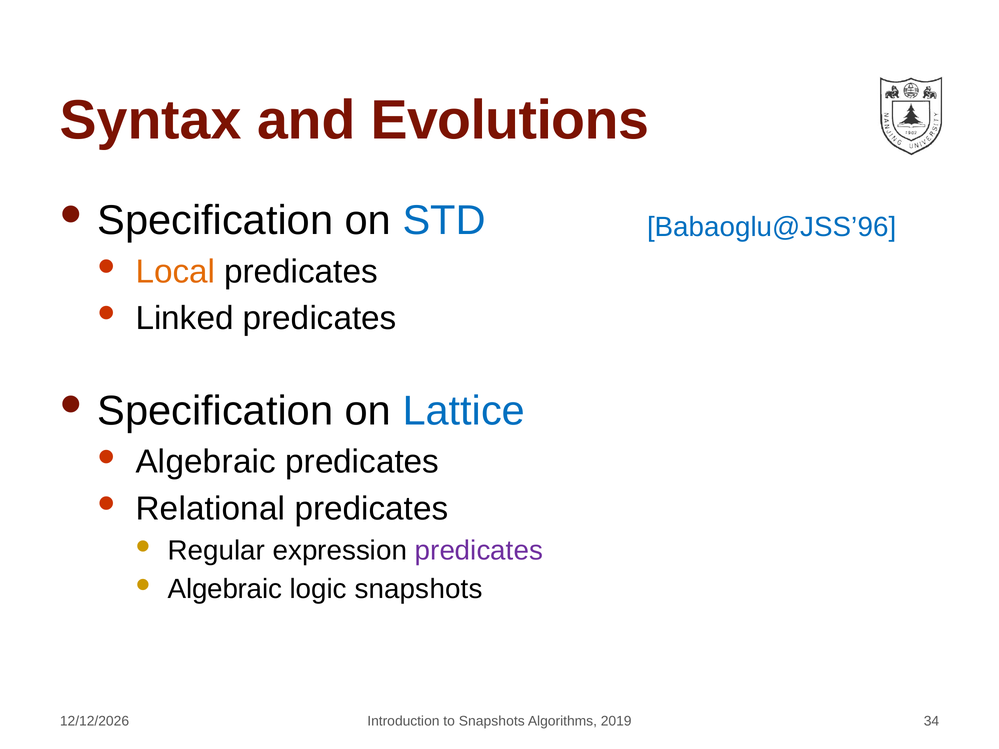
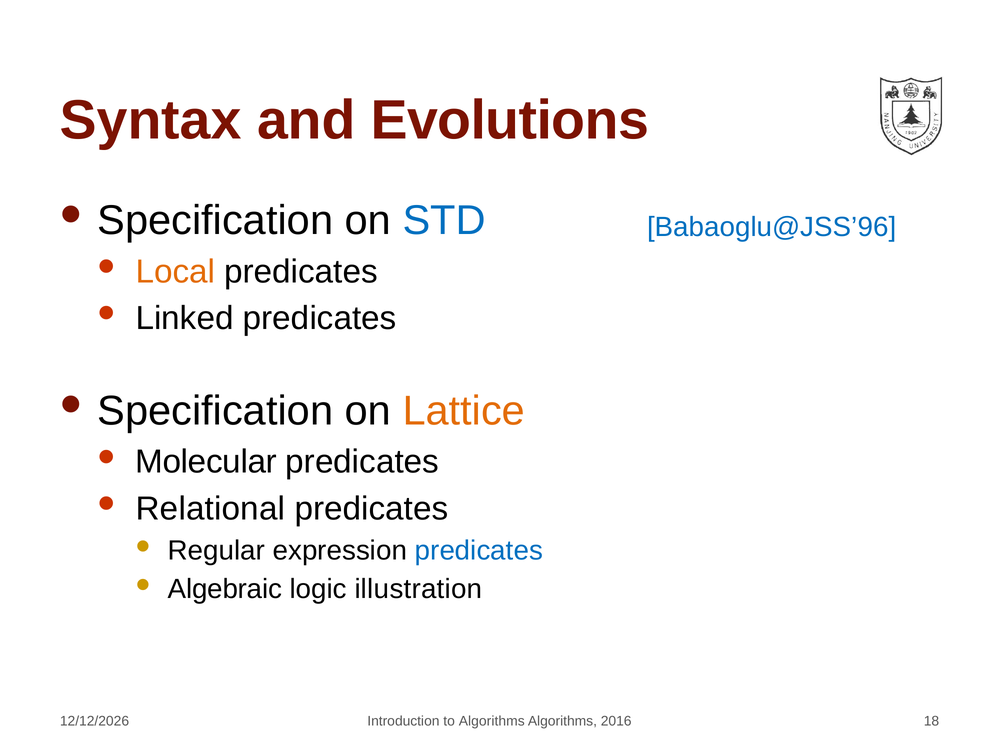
Lattice colour: blue -> orange
Algebraic at (206, 462): Algebraic -> Molecular
predicates at (479, 551) colour: purple -> blue
logic snapshots: snapshots -> illustration
to Snapshots: Snapshots -> Algorithms
2019: 2019 -> 2016
34: 34 -> 18
